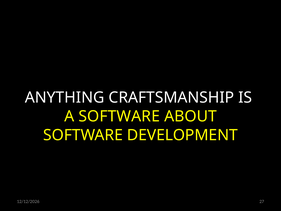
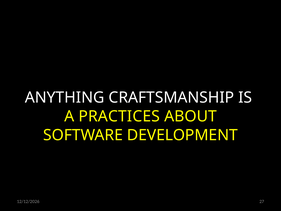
A SOFTWARE: SOFTWARE -> PRACTICES
